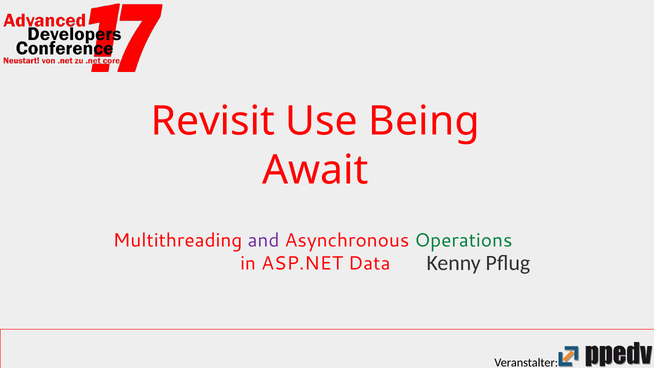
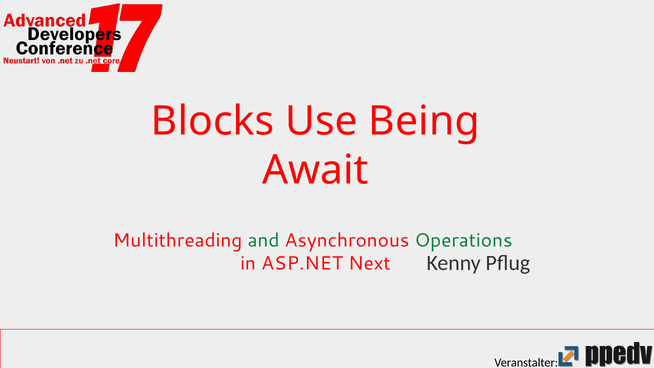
Revisit: Revisit -> Blocks
and colour: purple -> green
Data: Data -> Next
